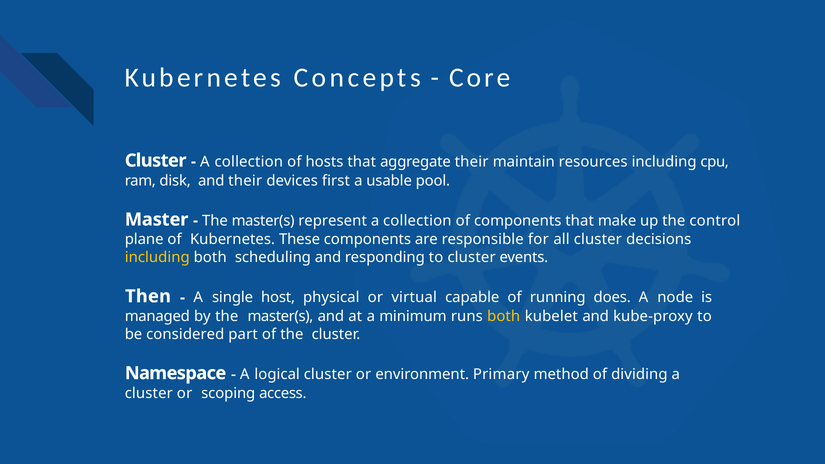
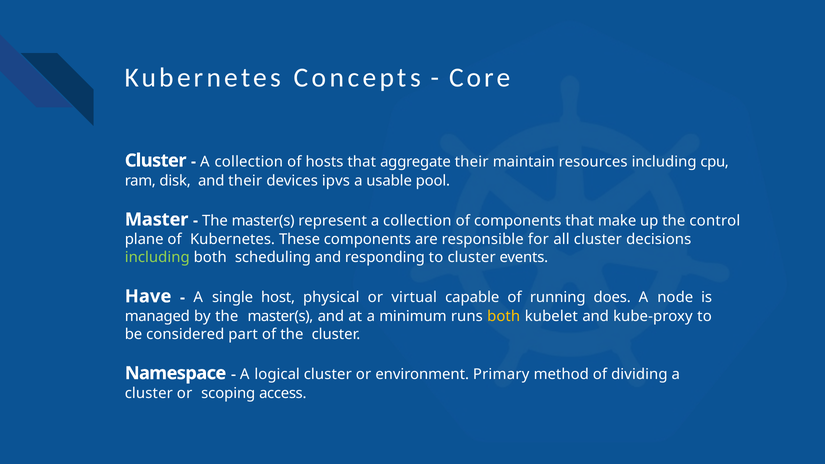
first: first -> ipvs
including at (157, 257) colour: yellow -> light green
Then: Then -> Have
